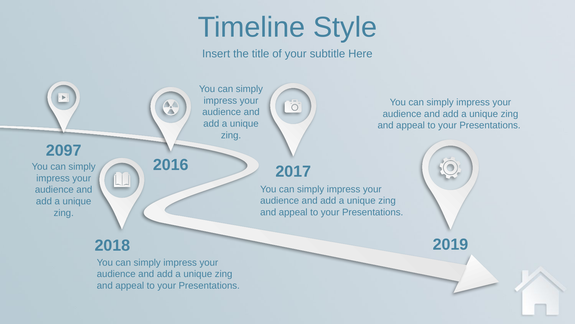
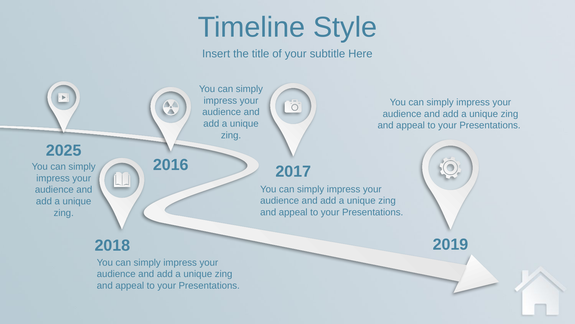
2097: 2097 -> 2025
